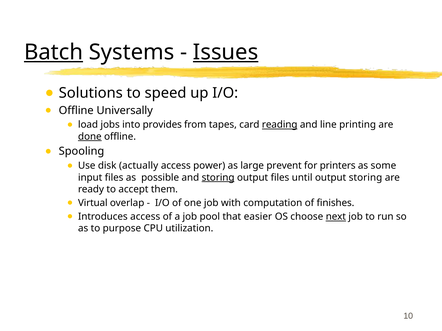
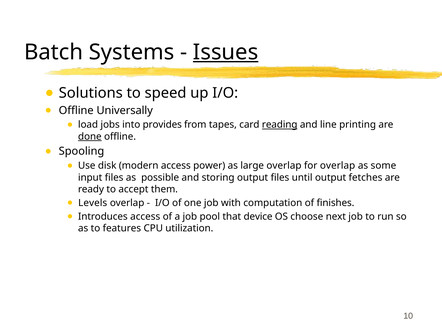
Batch underline: present -> none
actually: actually -> modern
large prevent: prevent -> overlap
for printers: printers -> overlap
storing at (218, 178) underline: present -> none
output storing: storing -> fetches
Virtual: Virtual -> Levels
easier: easier -> device
next underline: present -> none
purpose: purpose -> features
